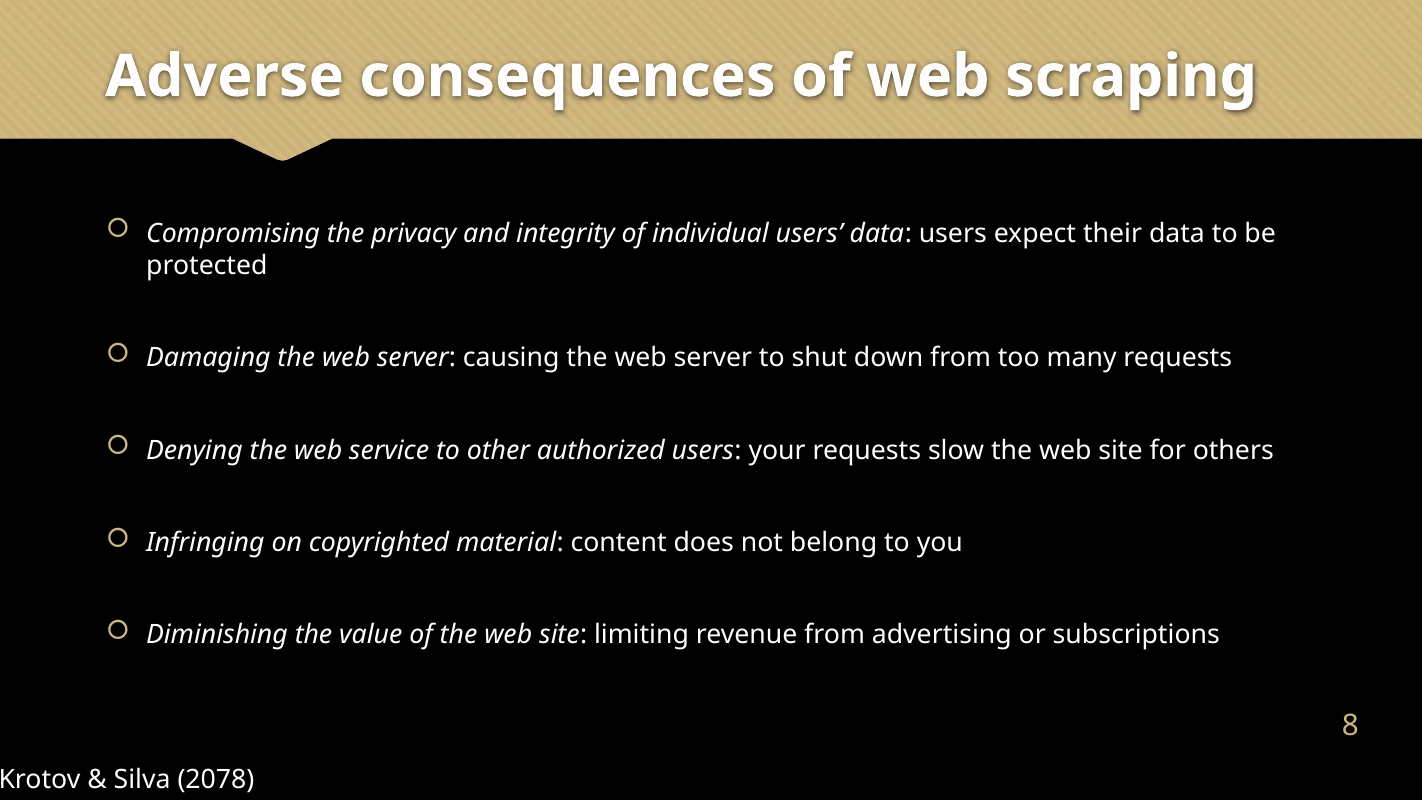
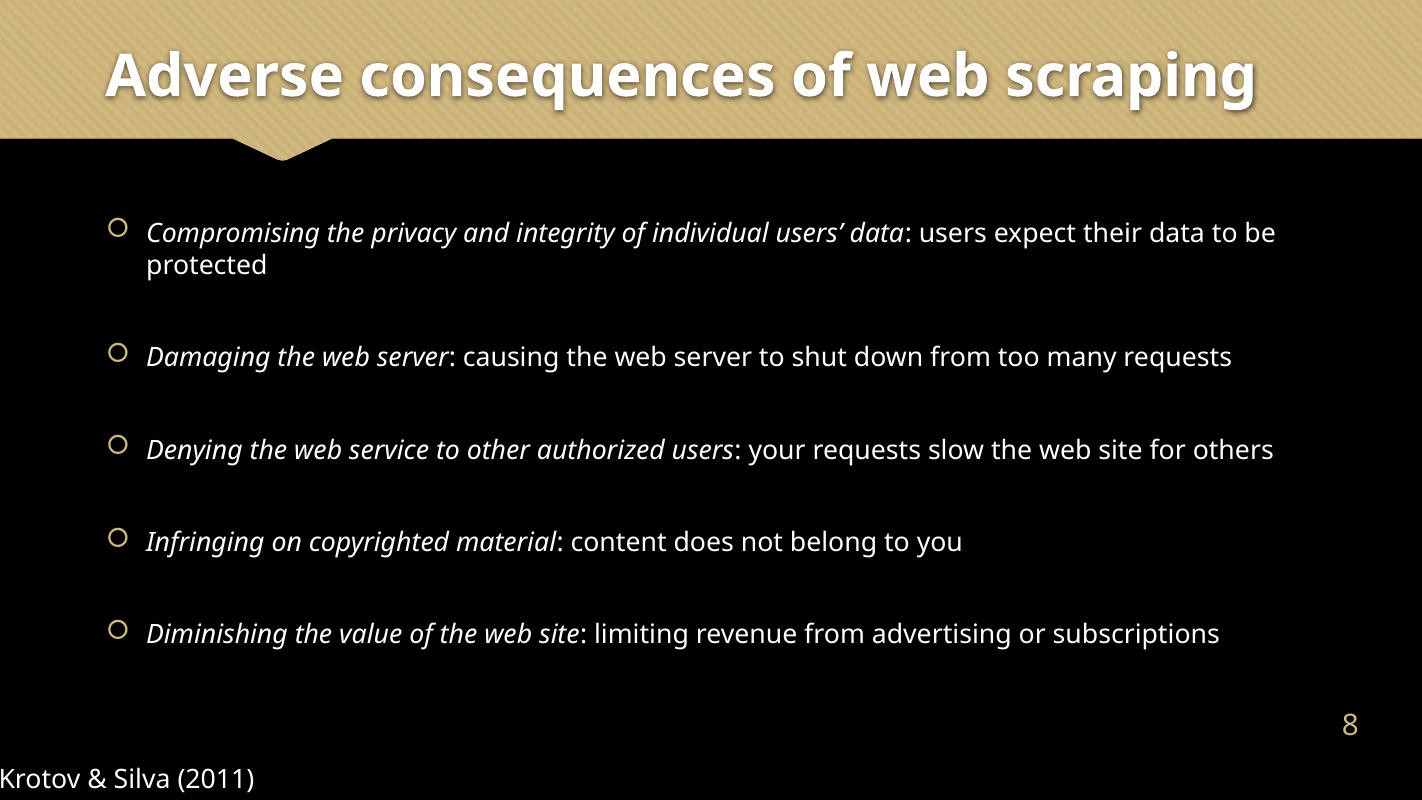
2078: 2078 -> 2011
